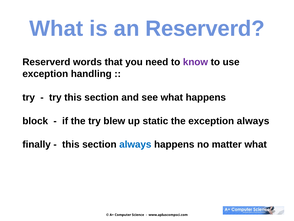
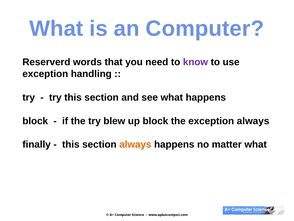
an Reserverd: Reserverd -> Computer
up static: static -> block
always at (135, 144) colour: blue -> orange
